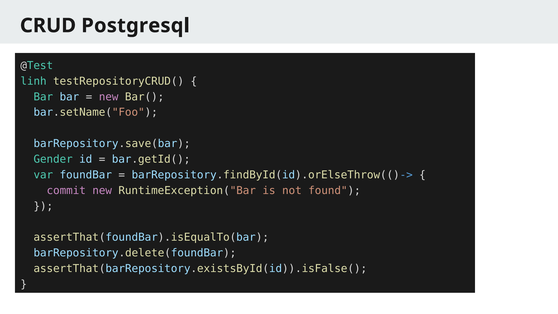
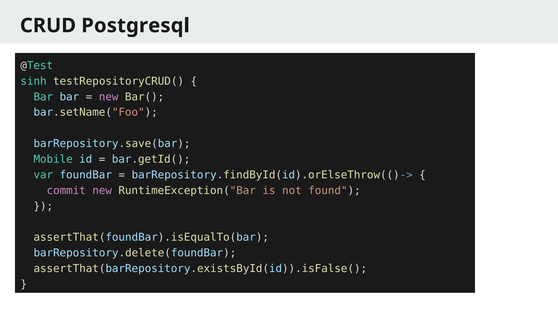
linh: linh -> sinh
Gender: Gender -> Mobile
